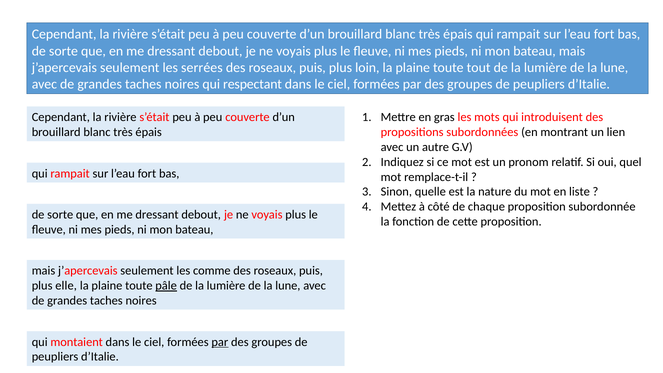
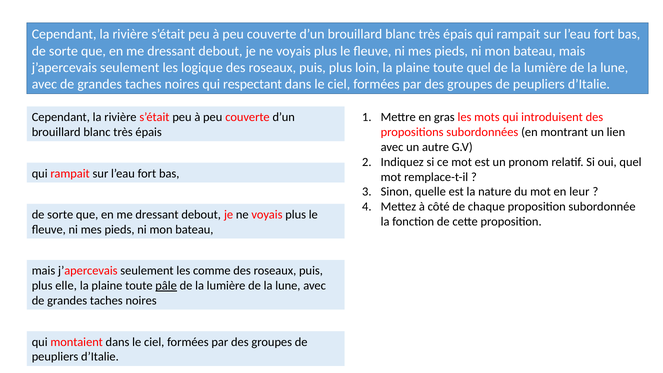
serrées: serrées -> logique
toute tout: tout -> quel
liste: liste -> leur
par at (220, 342) underline: present -> none
